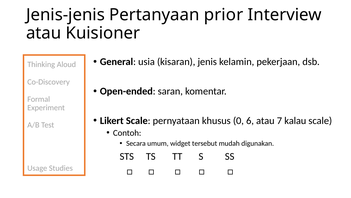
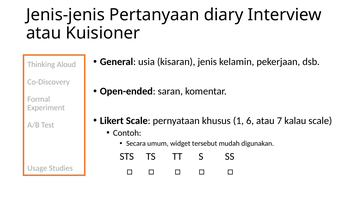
prior: prior -> diary
0: 0 -> 1
